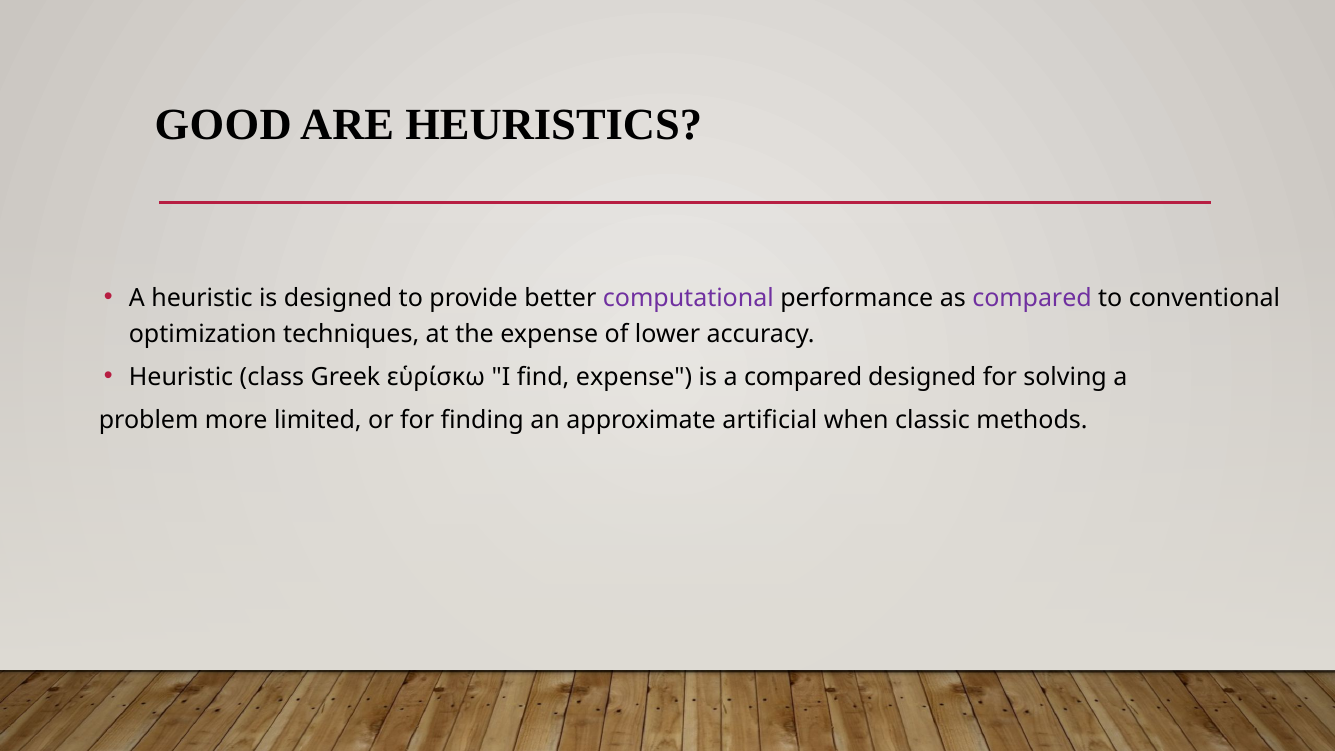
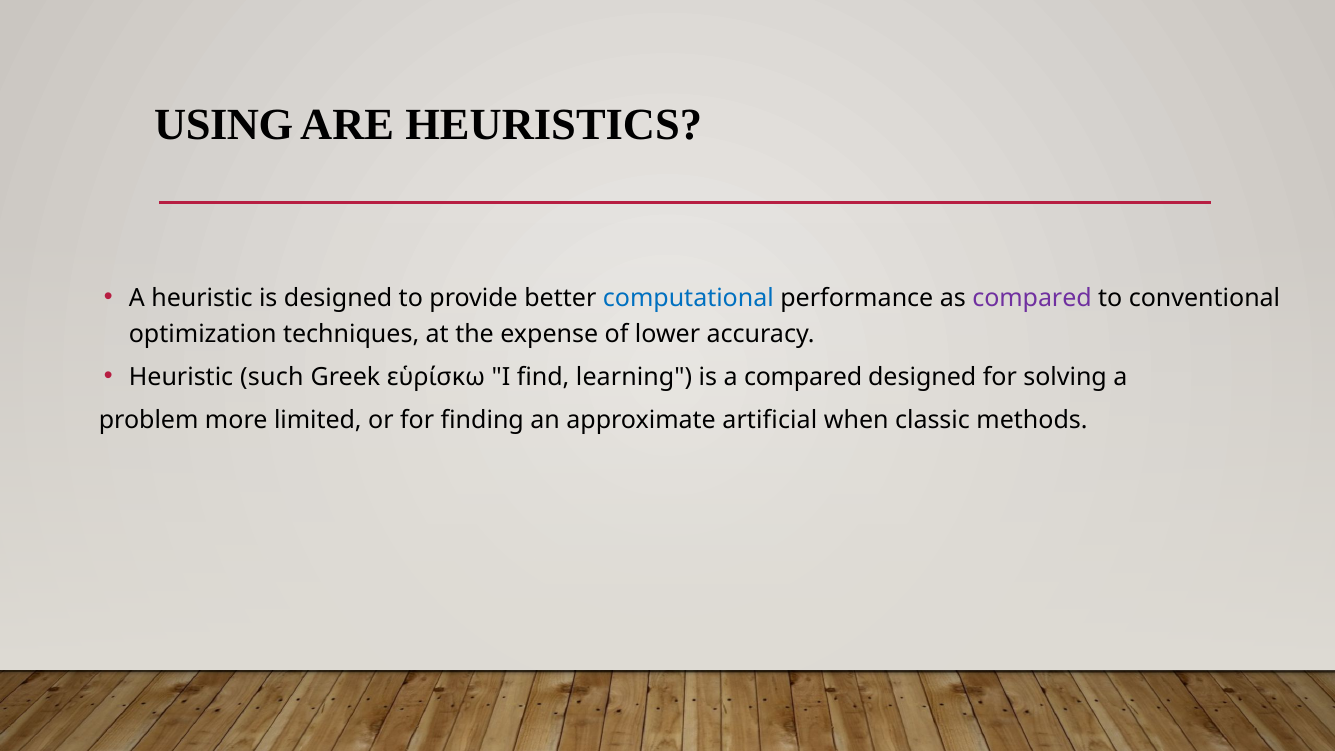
GOOD: GOOD -> USING
computational colour: purple -> blue
class: class -> such
find expense: expense -> learning
